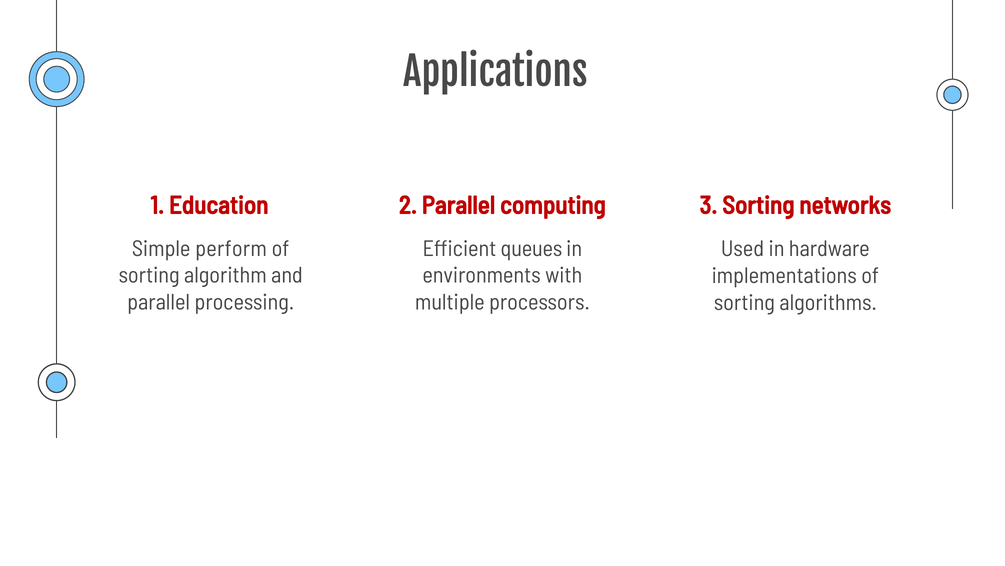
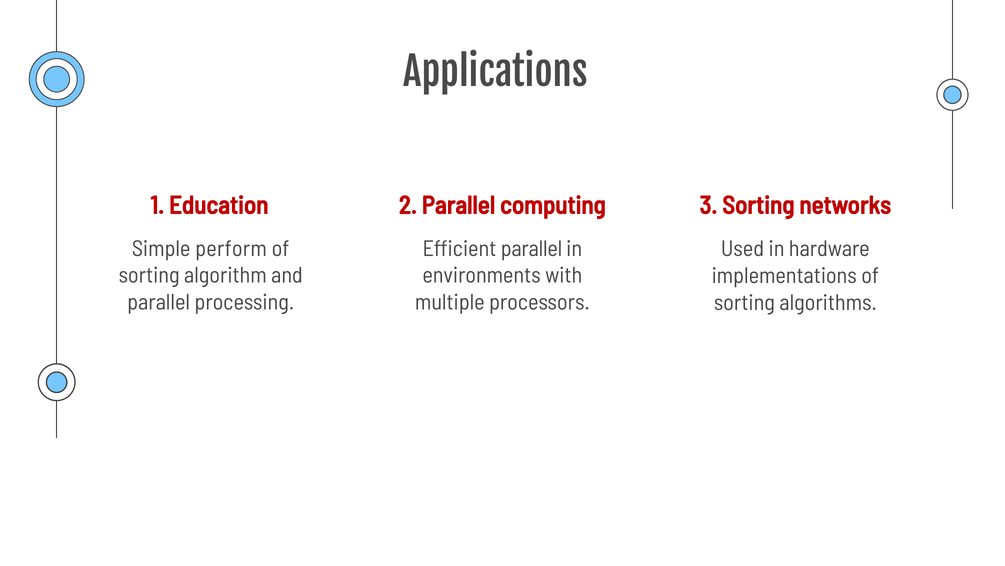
Efficient queues: queues -> parallel
